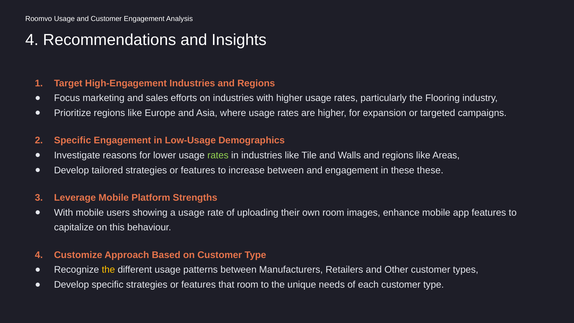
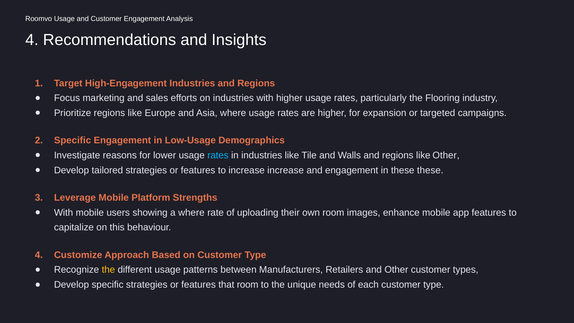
rates at (218, 155) colour: light green -> light blue
like Areas: Areas -> Other
increase between: between -> increase
a usage: usage -> where
